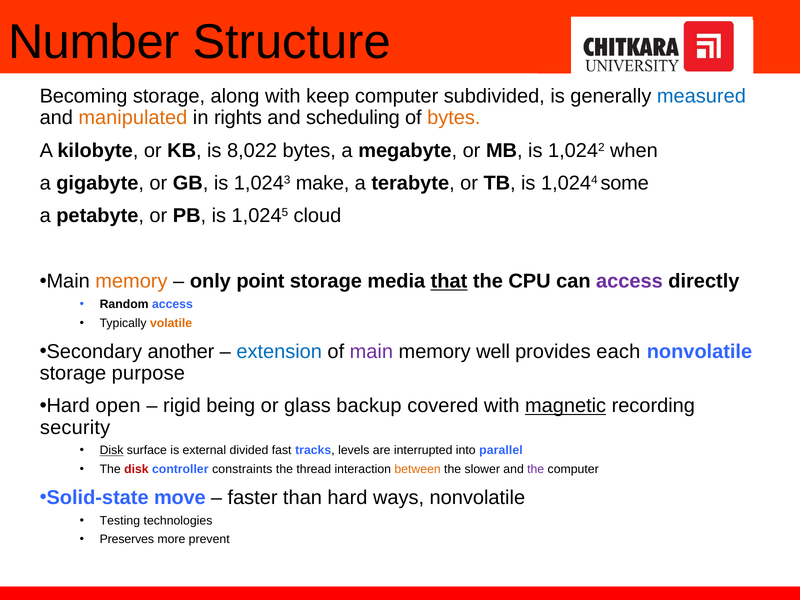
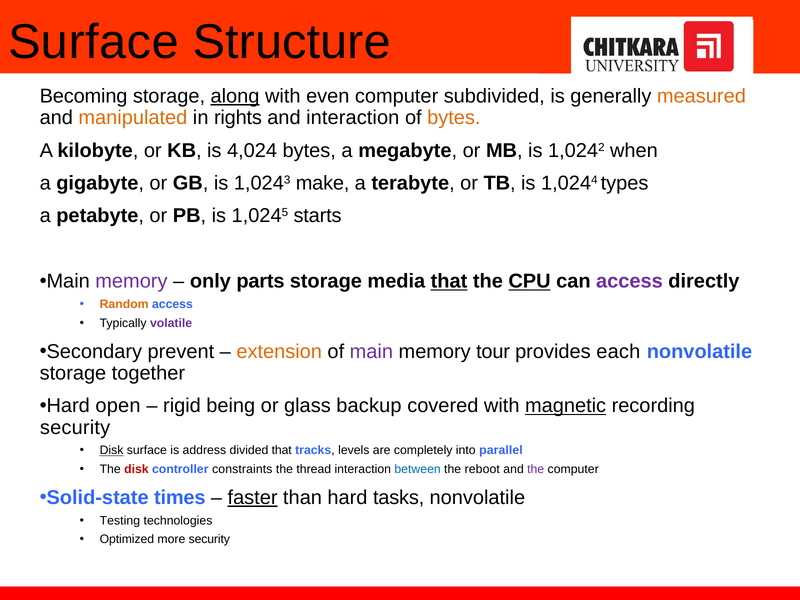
Number at (94, 42): Number -> Surface
along underline: none -> present
keep: keep -> even
measured colour: blue -> orange
and scheduling: scheduling -> interaction
8,022: 8,022 -> 4,024
some: some -> types
cloud: cloud -> starts
memory at (131, 281) colour: orange -> purple
point: point -> parts
CPU underline: none -> present
Random colour: black -> orange
volatile colour: orange -> purple
another: another -> prevent
extension colour: blue -> orange
well: well -> tour
purpose: purpose -> together
external: external -> address
divided fast: fast -> that
interrupted: interrupted -> completely
between colour: orange -> blue
slower: slower -> reboot
move: move -> times
faster underline: none -> present
ways: ways -> tasks
Preserves: Preserves -> Optimized
more prevent: prevent -> security
